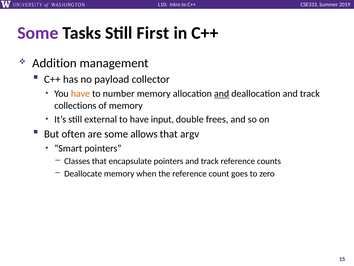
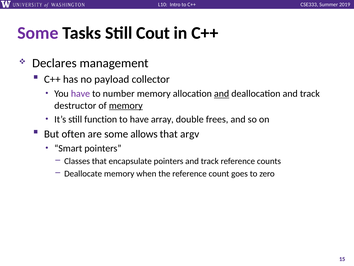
First: First -> Cout
Addition: Addition -> Declares
have at (80, 94) colour: orange -> purple
collections: collections -> destructor
memory at (126, 105) underline: none -> present
external: external -> function
input: input -> array
